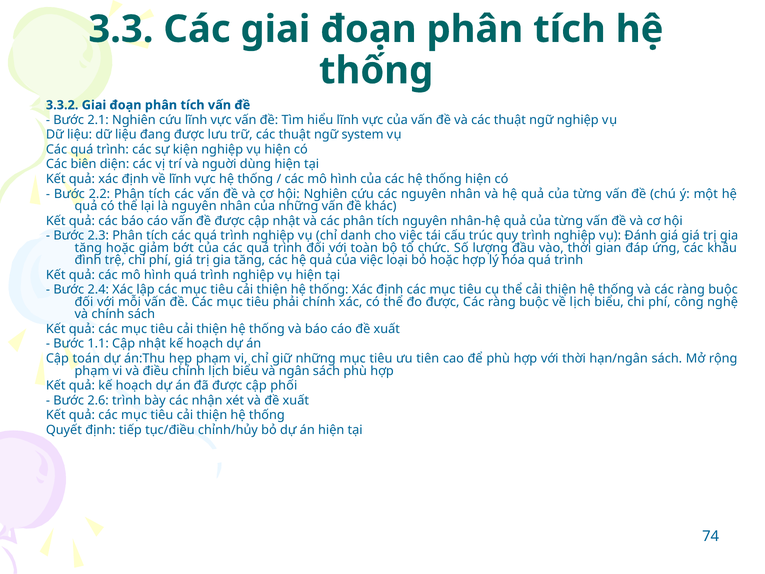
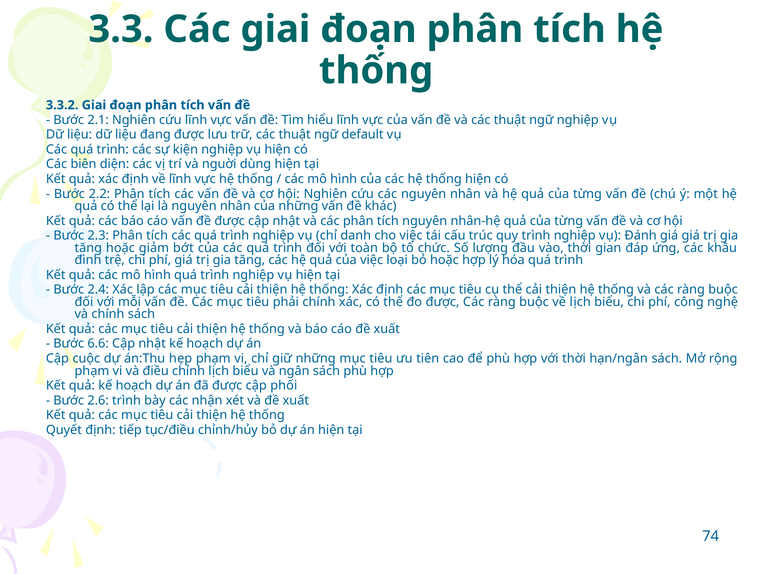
system: system -> default
1.1: 1.1 -> 6.6
toán: toán -> cuộc
